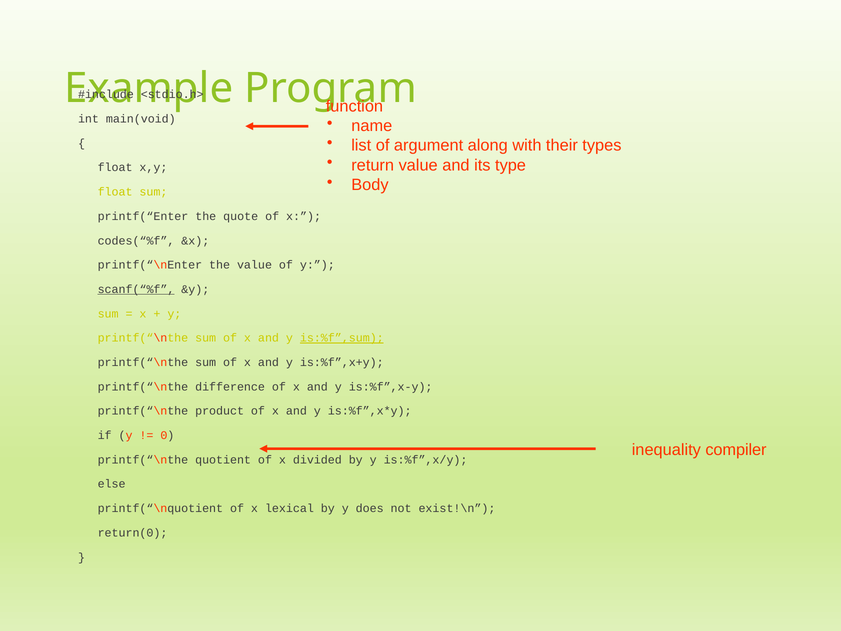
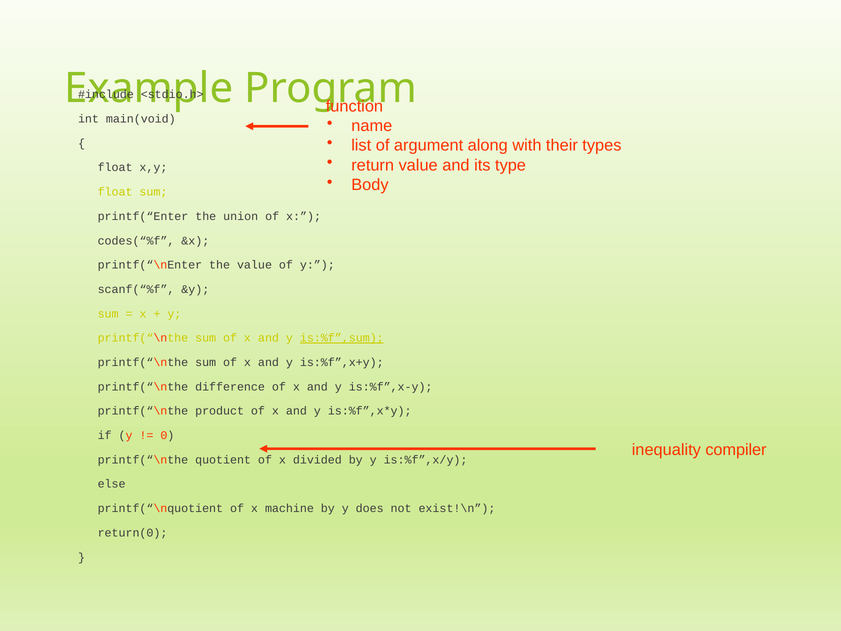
quote: quote -> union
scanf(“%f underline: present -> none
lexical: lexical -> machine
